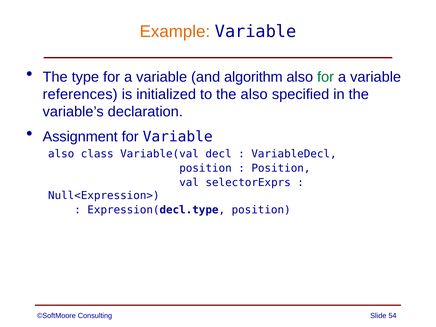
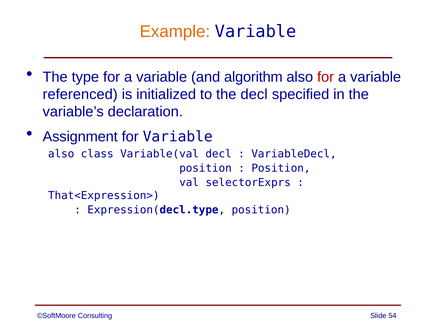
for at (326, 77) colour: green -> red
references: references -> referenced
the also: also -> decl
Null<Expression>: Null<Expression> -> That<Expression>
